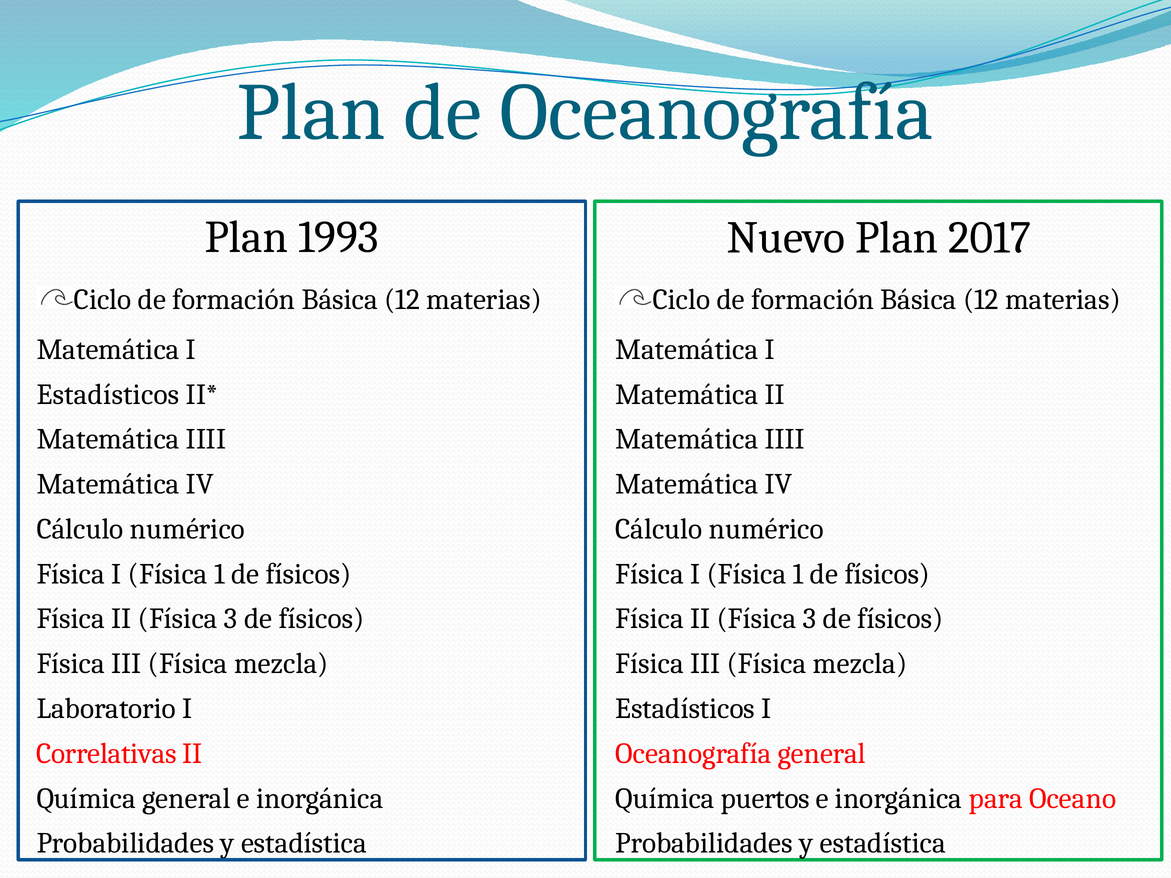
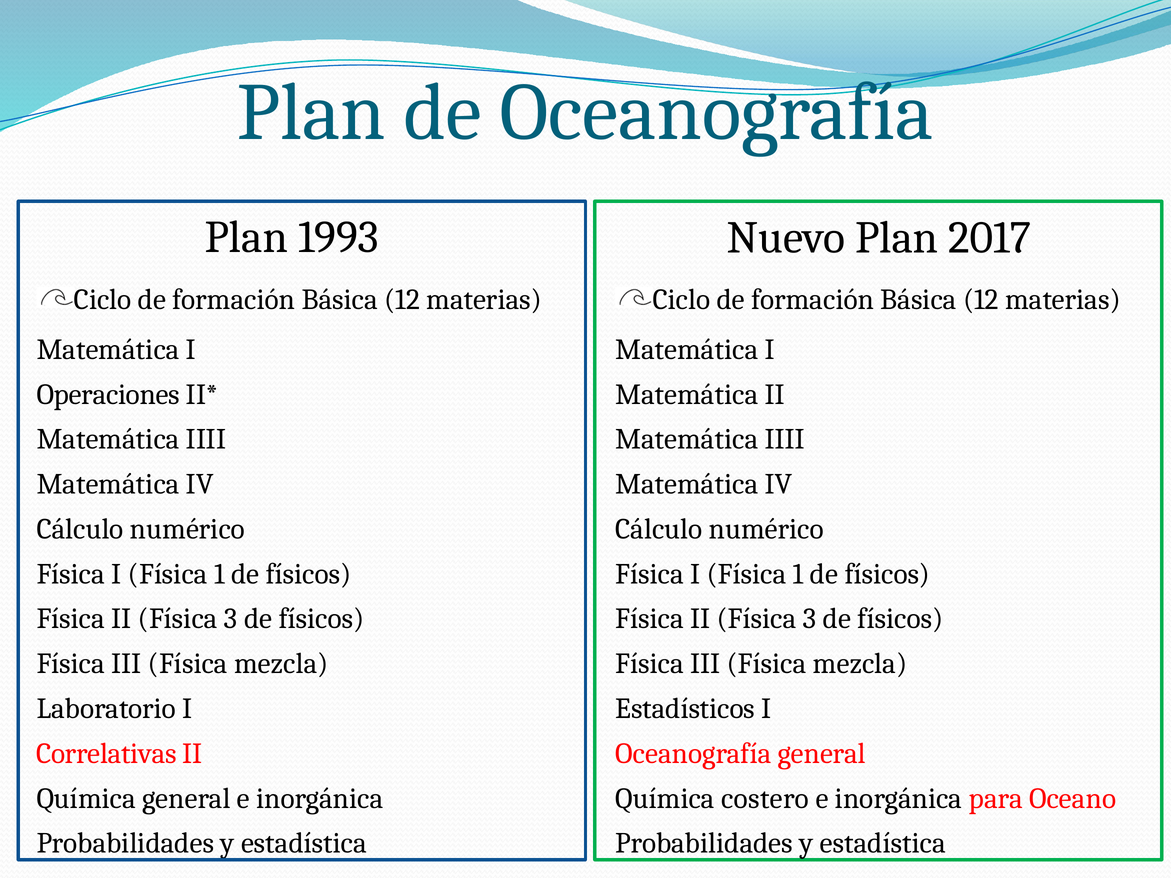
Estadísticos at (108, 394): Estadísticos -> Operaciones
puertos: puertos -> costero
